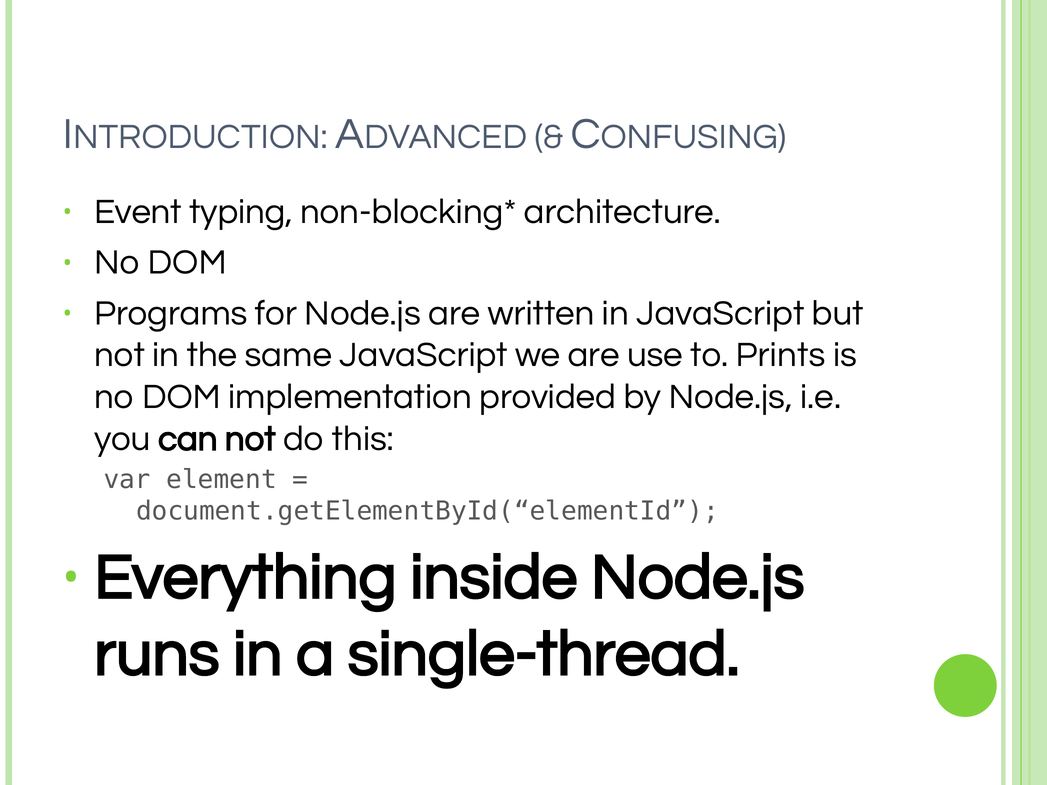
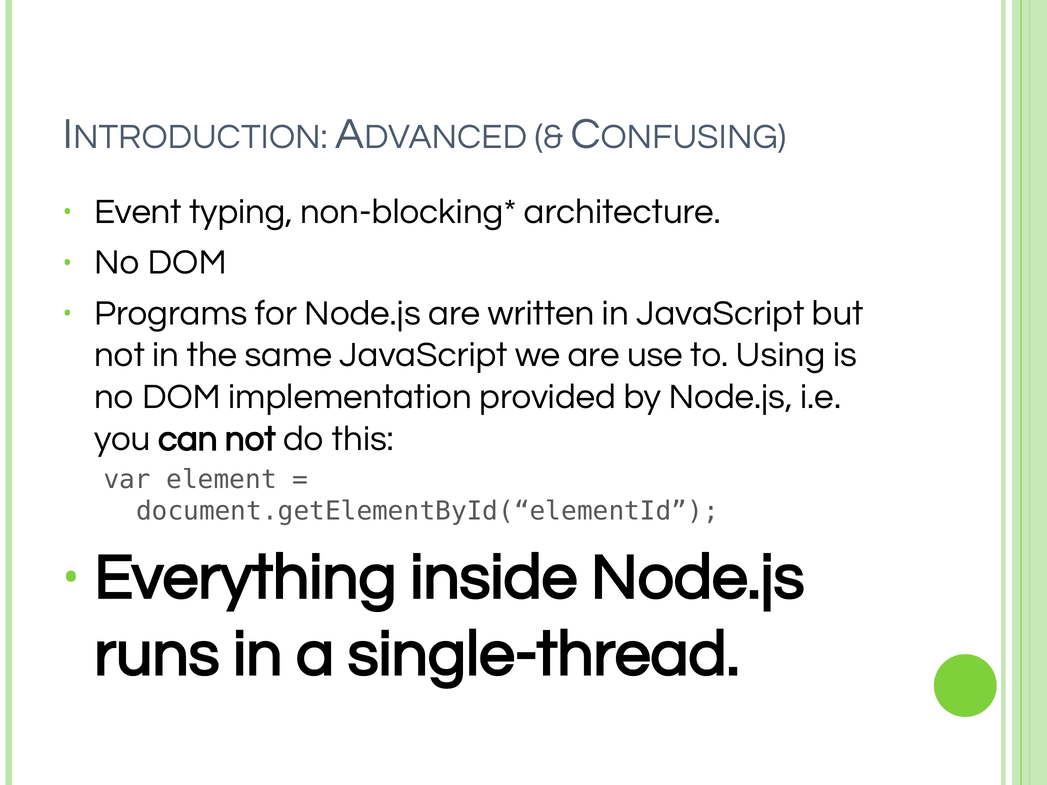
Prints: Prints -> Using
